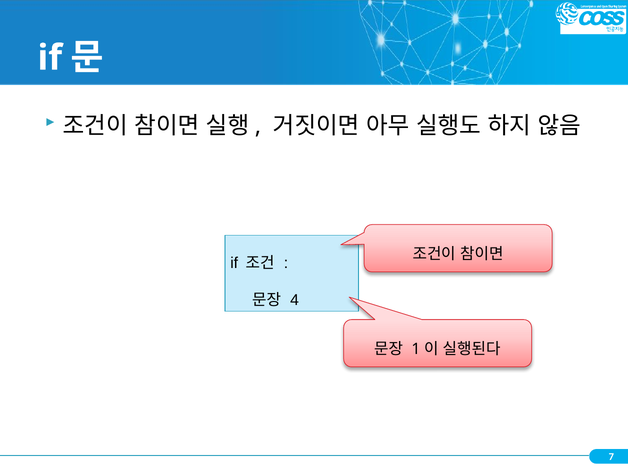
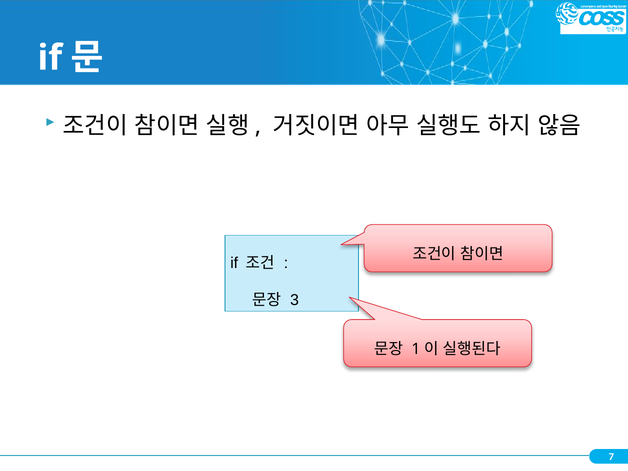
4: 4 -> 3
